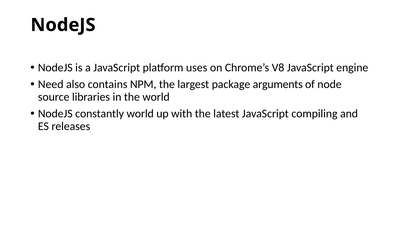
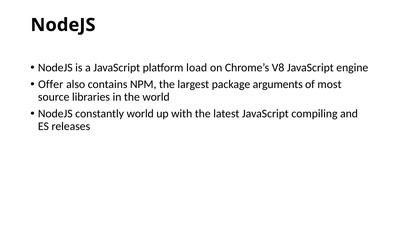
uses: uses -> load
Need: Need -> Offer
node: node -> most
